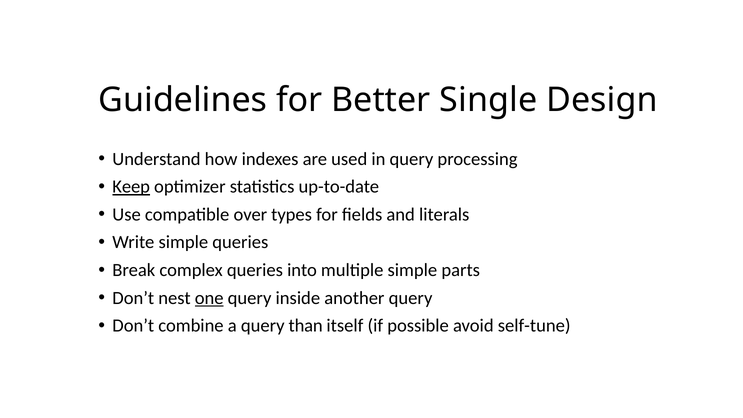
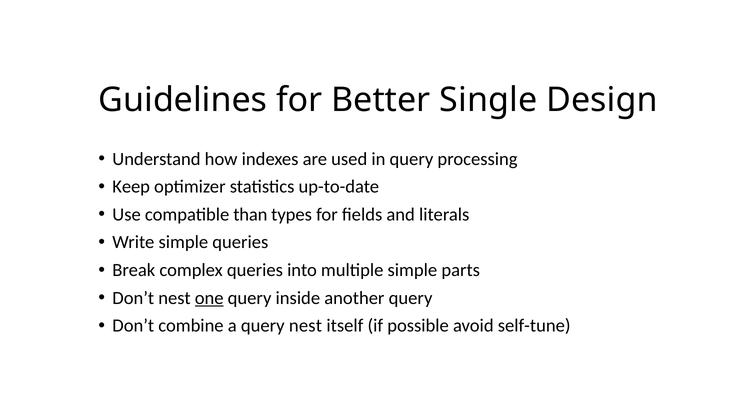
Keep underline: present -> none
over: over -> than
query than: than -> nest
